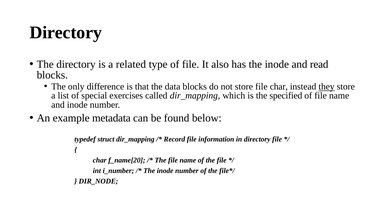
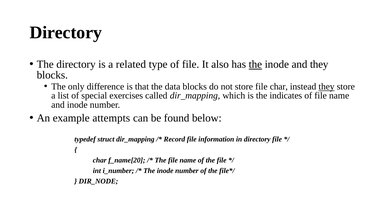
the at (255, 64) underline: none -> present
and read: read -> they
specified: specified -> indicates
metadata: metadata -> attempts
